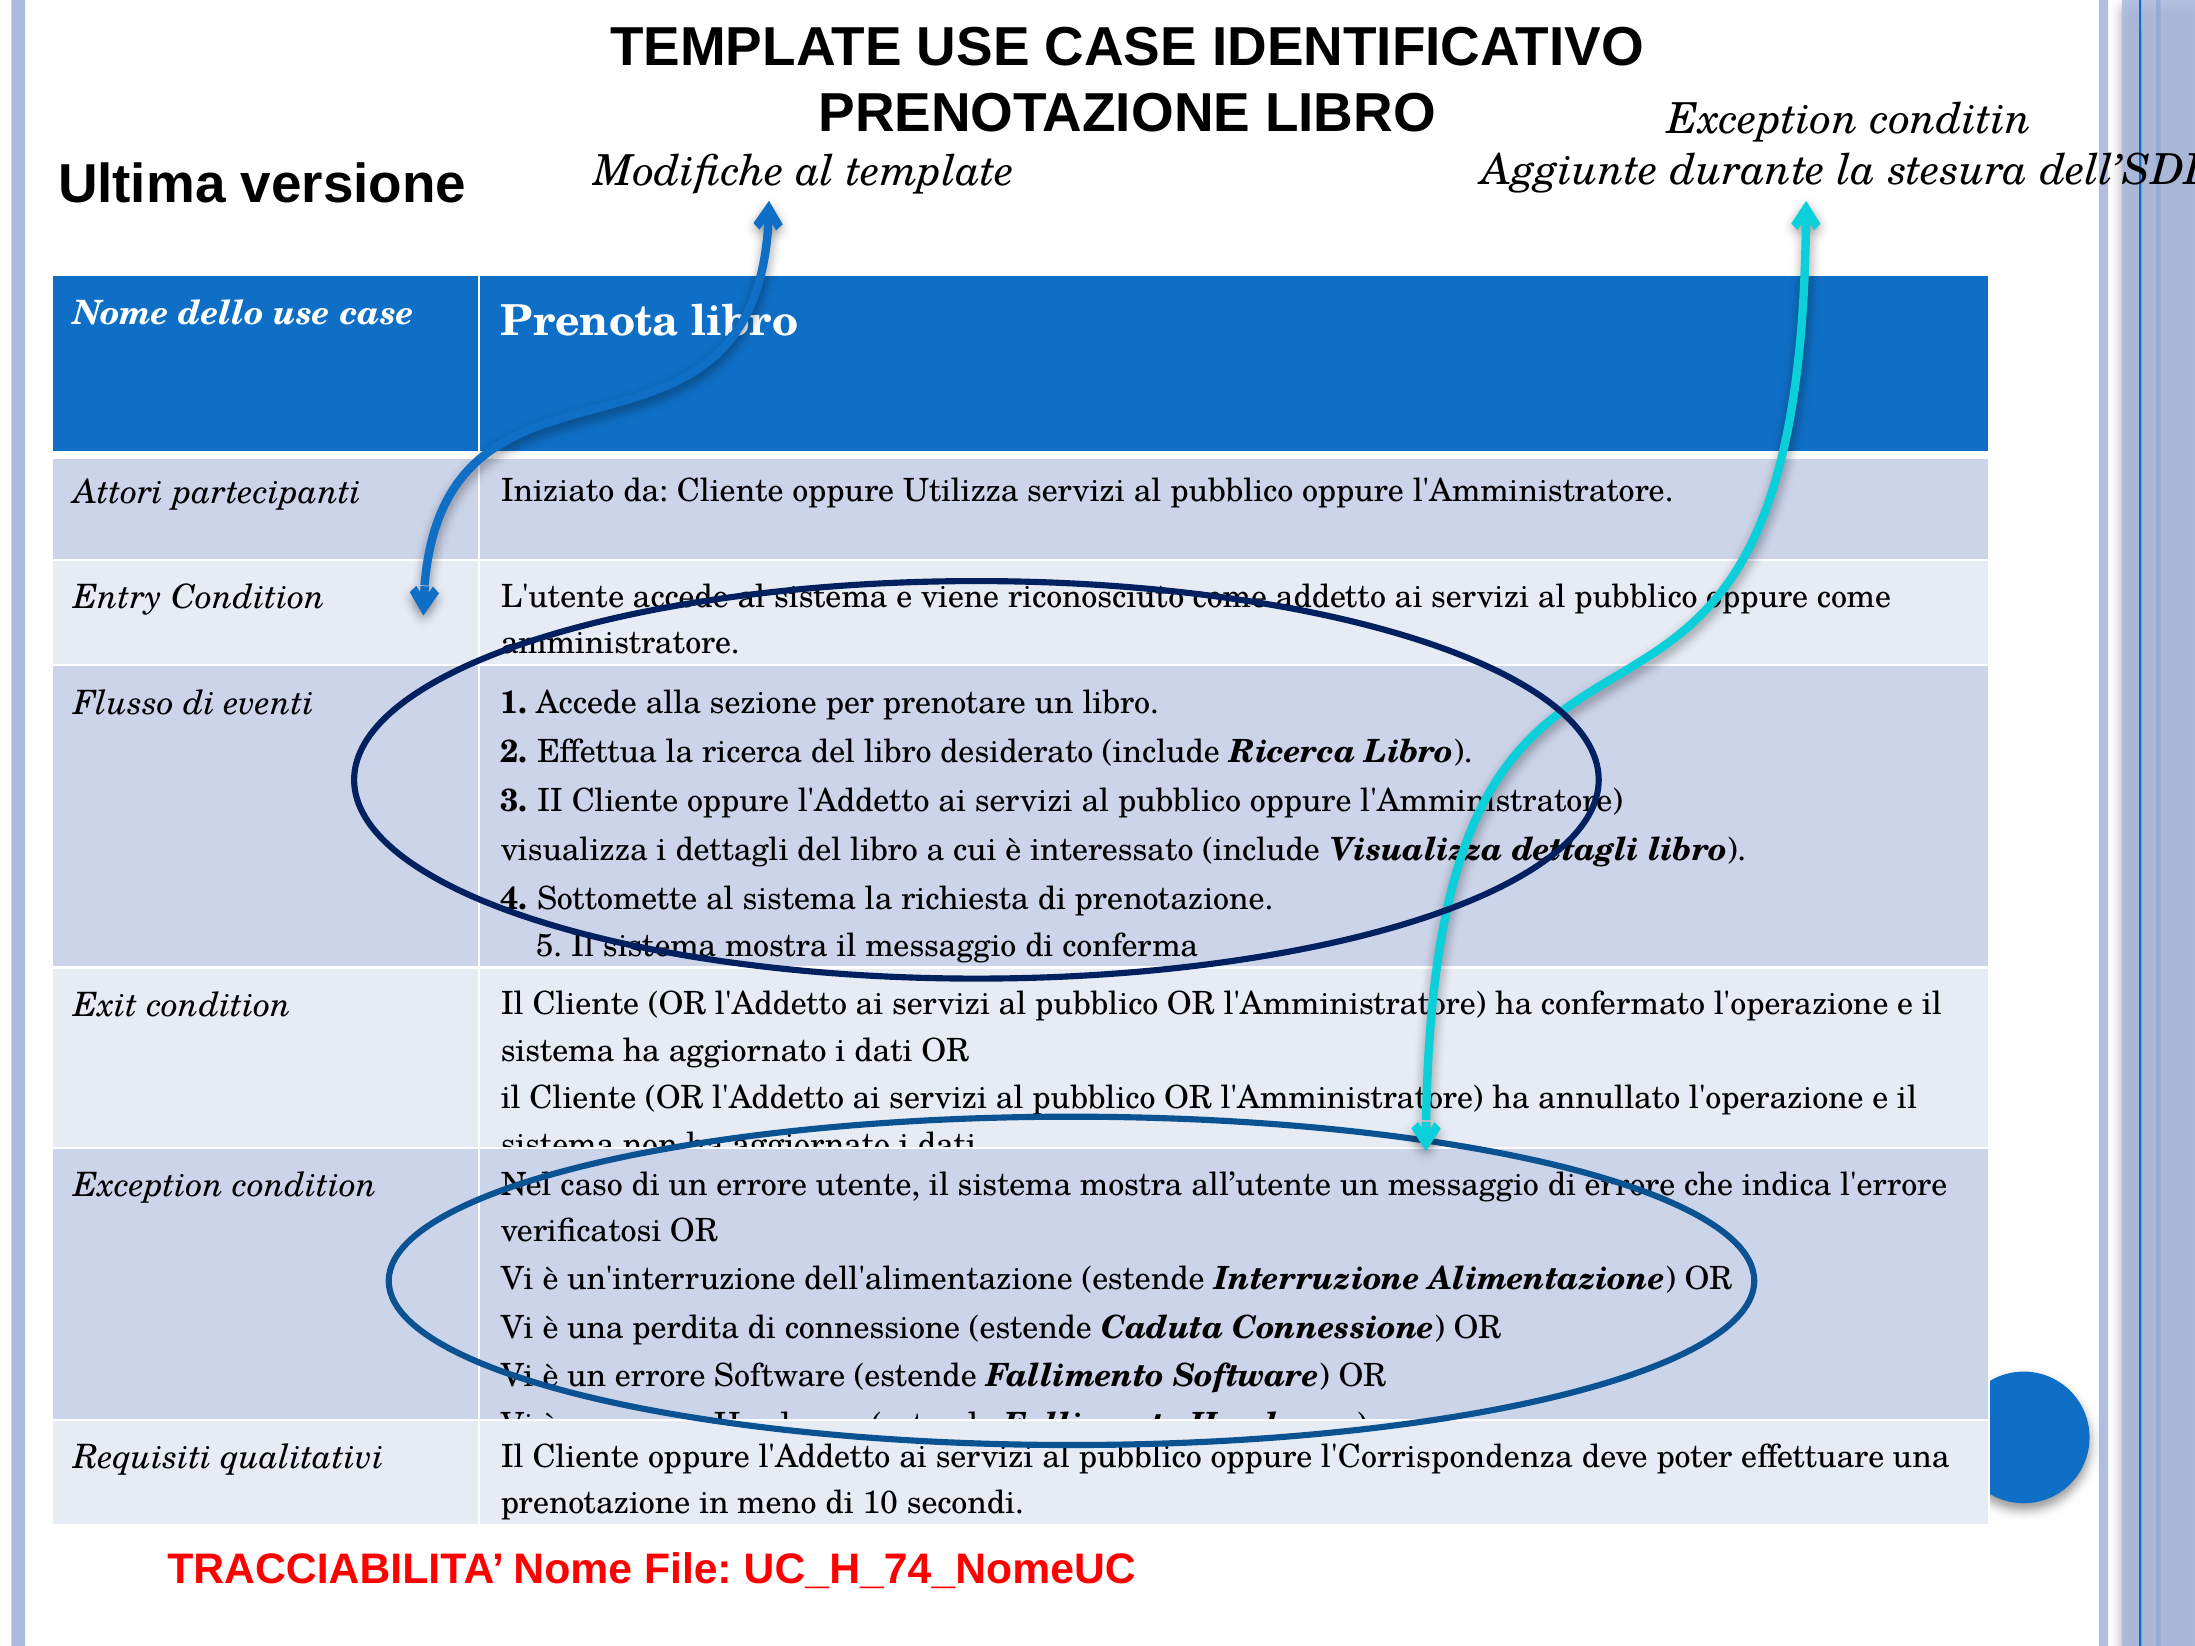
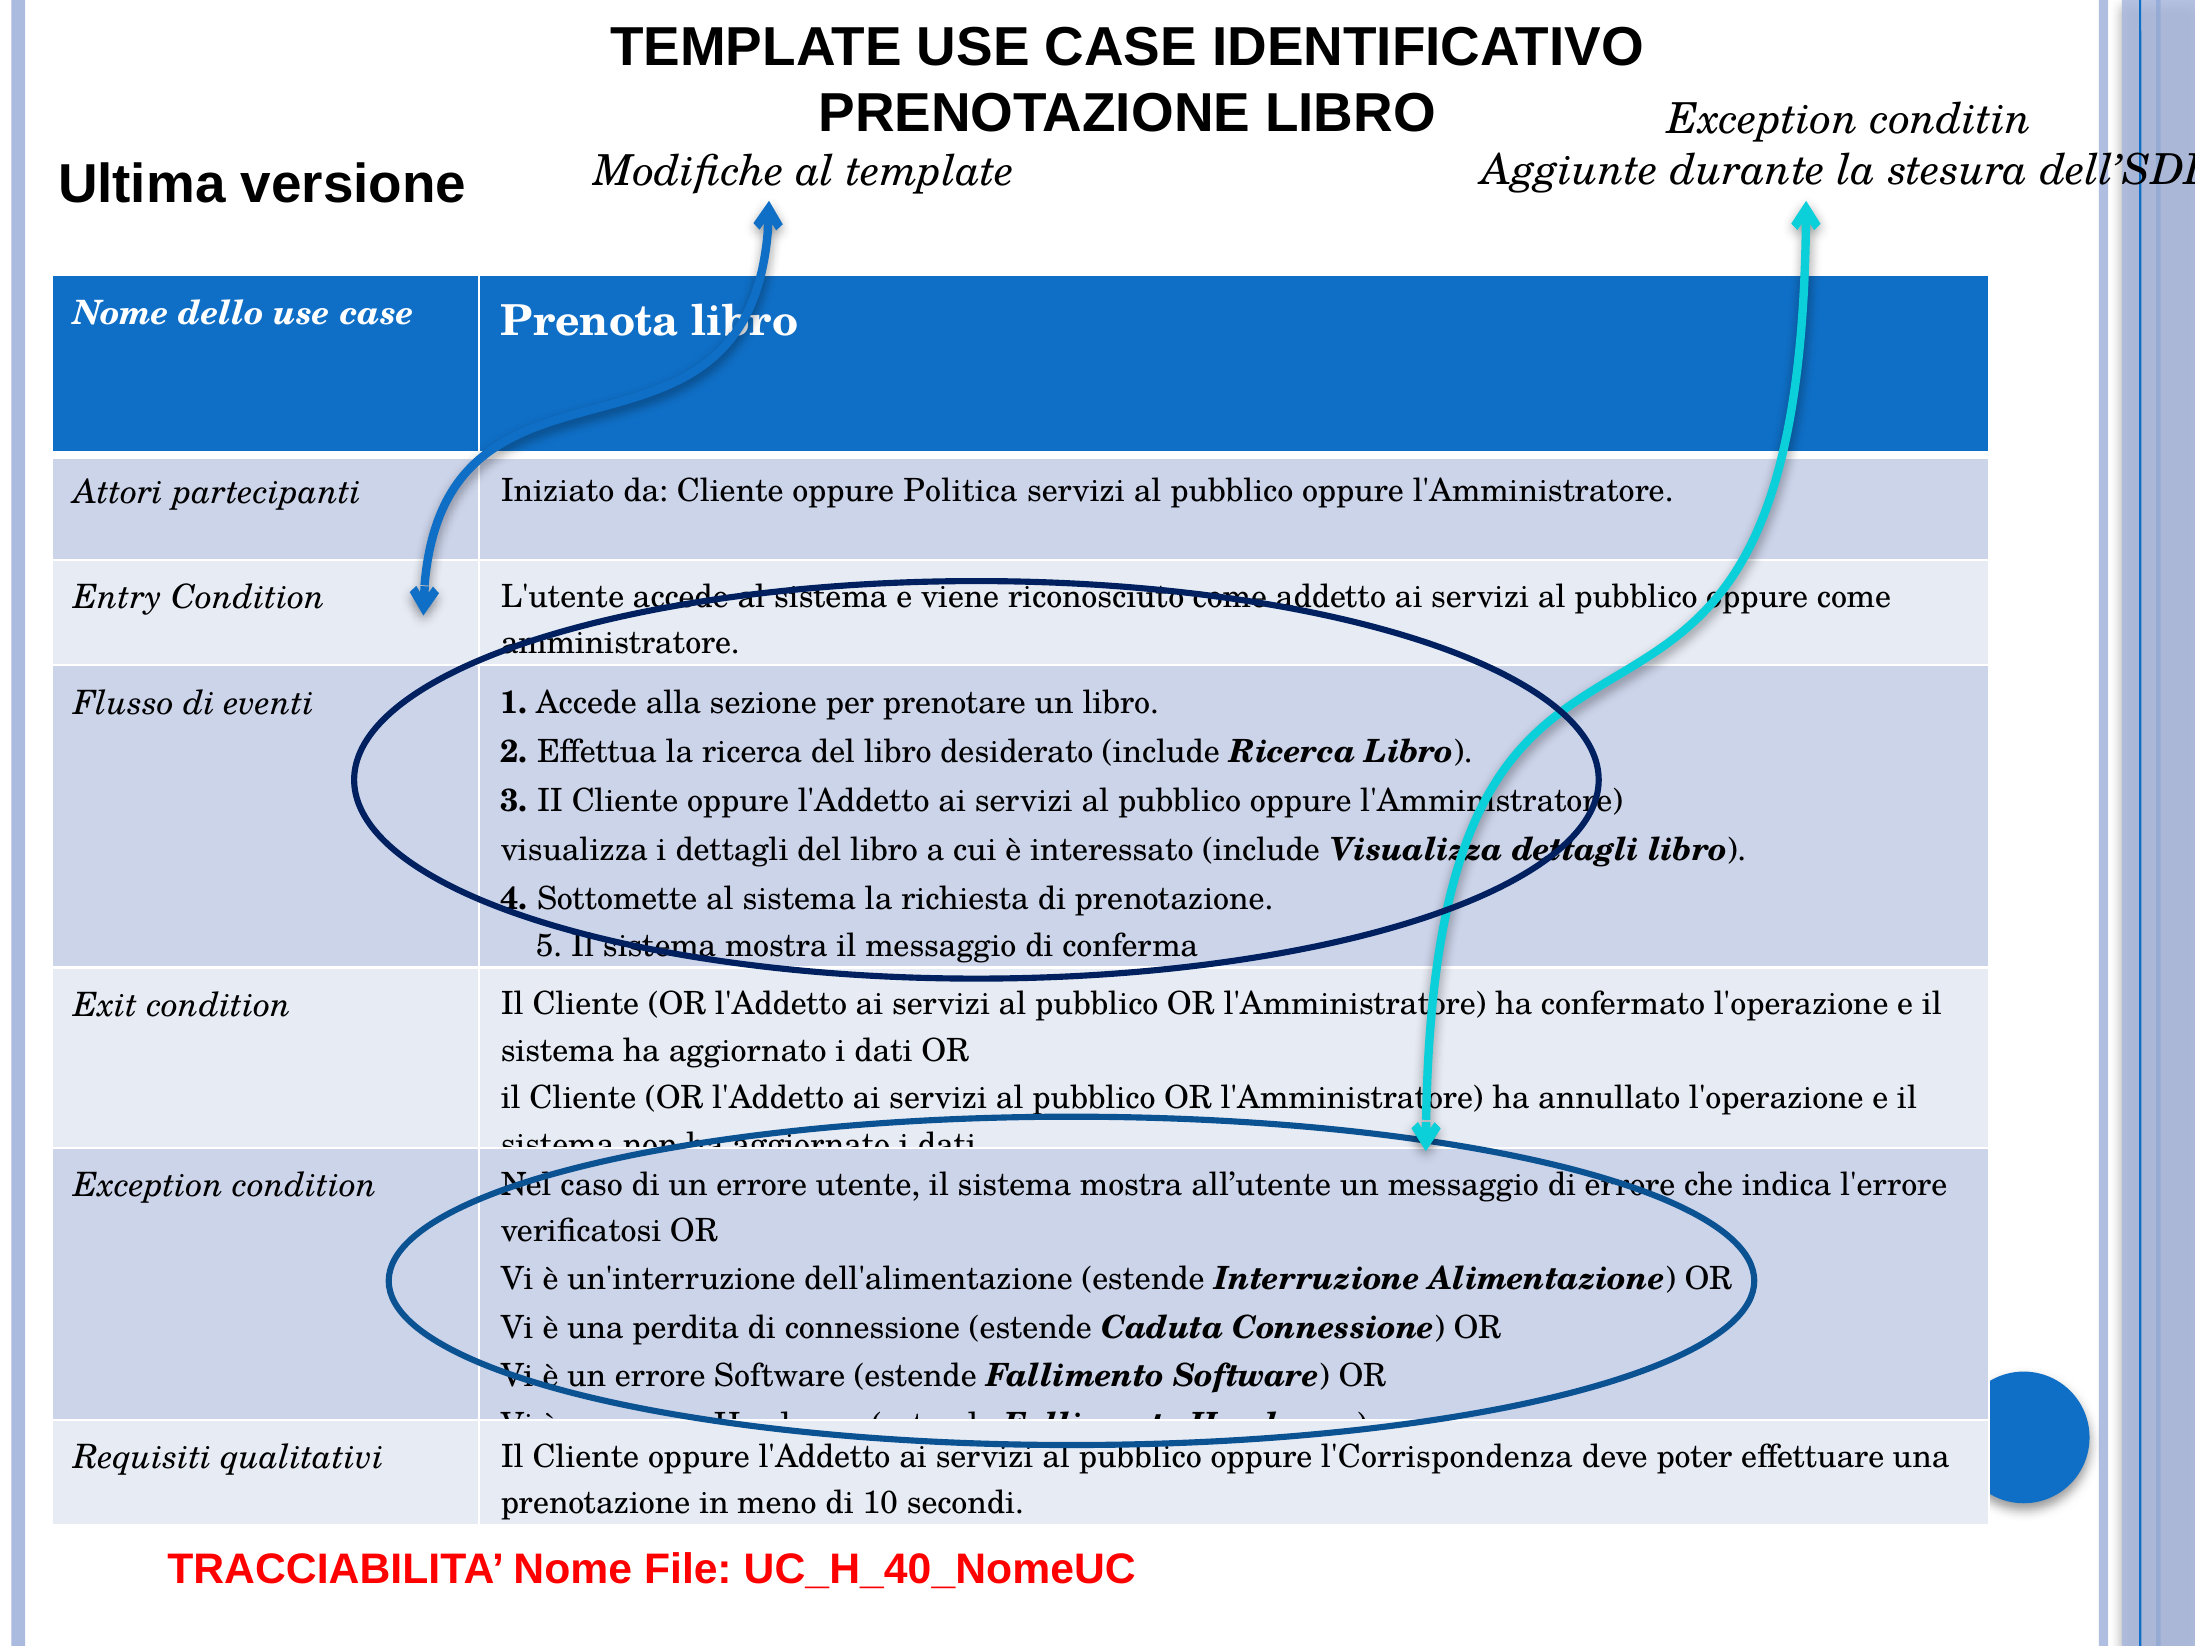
Utilizza: Utilizza -> Politica
UC_H_74_NomeUC: UC_H_74_NomeUC -> UC_H_40_NomeUC
